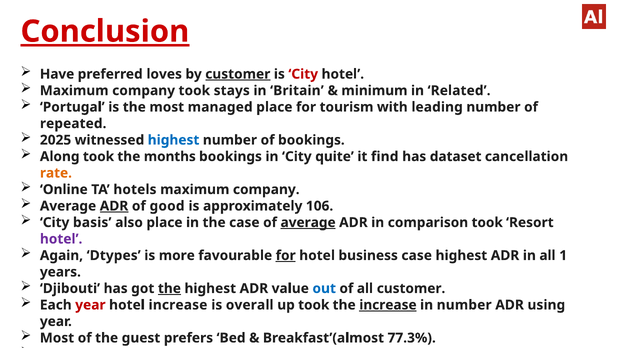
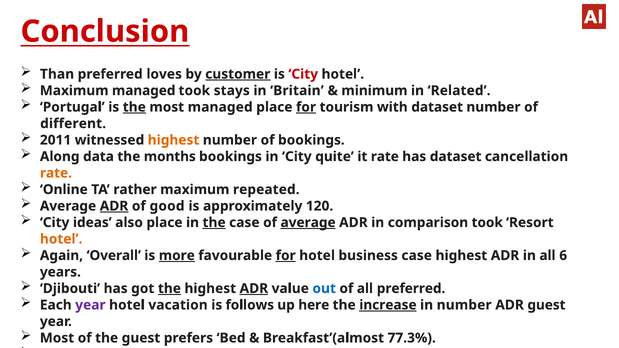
Conclusion underline: present -> none
Have at (57, 74): Have -> Than
company at (144, 91): company -> managed
the at (134, 107) underline: none -> present
for at (306, 107) underline: none -> present
with leading: leading -> dataset
repeated at (73, 124): repeated -> different
2025: 2025 -> 2011
highest at (174, 140) colour: blue -> orange
Along took: took -> data
it find: find -> rate
TA hotels: hotels -> rather
company at (266, 190): company -> repeated
106: 106 -> 120
basis: basis -> ideas
the at (214, 223) underline: none -> present
hotel at (61, 239) colour: purple -> orange
Dtypes: Dtypes -> Overall
more at (177, 256) underline: none -> present
all 1: 1 -> 6
ADR at (254, 289) underline: none -> present
all customer: customer -> preferred
year at (90, 305) colour: red -> purple
hotel increase: increase -> vacation
overall: overall -> follows
up took: took -> here
ADR using: using -> guest
